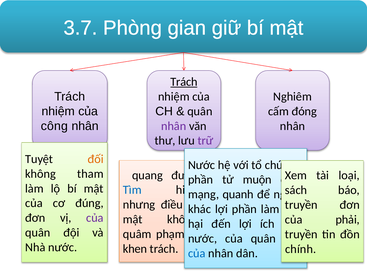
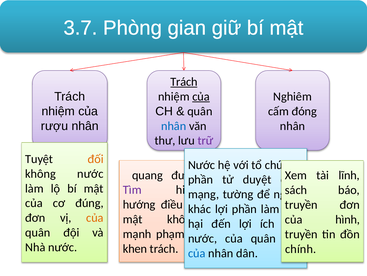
của at (201, 96) underline: none -> present
công: công -> rượu
nhân at (174, 126) colour: purple -> blue
không tham: tham -> nước
loại: loại -> lĩnh
muộn: muộn -> duyệt
Tìm colour: blue -> purple
quanh: quanh -> tường
nhưng: nhưng -> hướng
của at (95, 217) colour: purple -> orange
phải: phải -> hình
quâm: quâm -> mạnh
